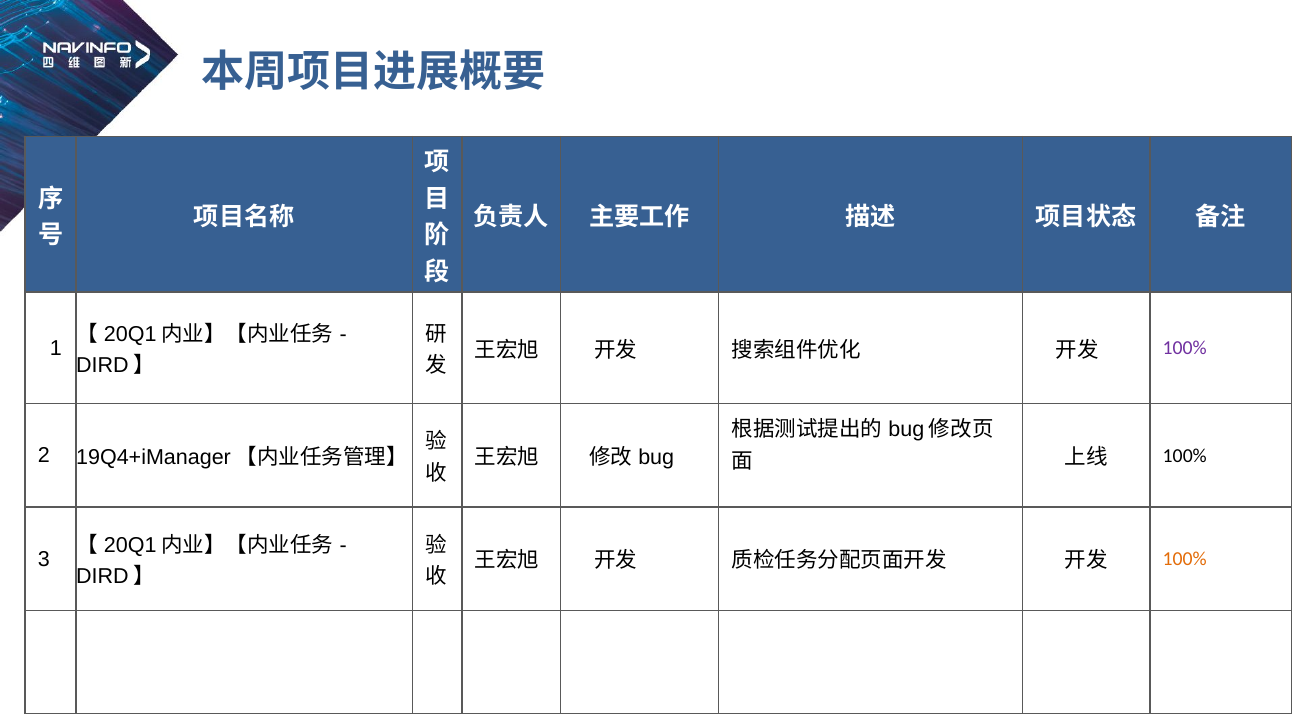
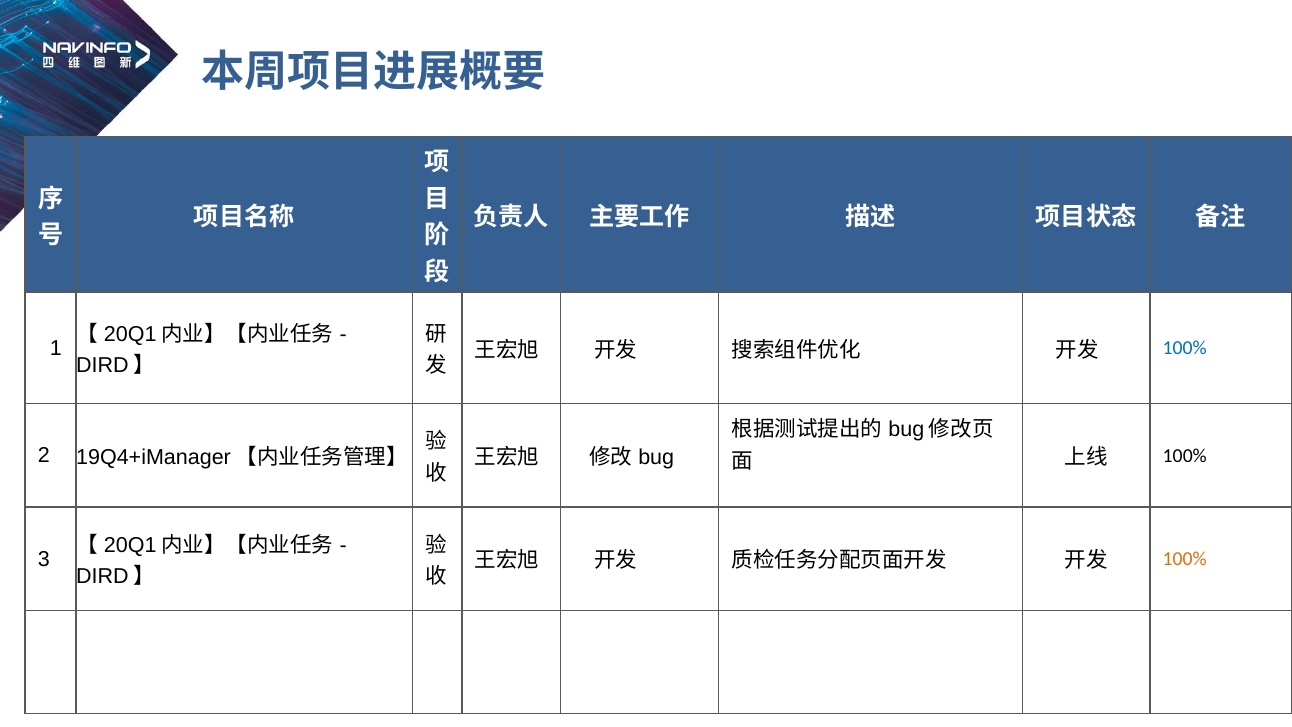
100% at (1185, 348) colour: purple -> blue
